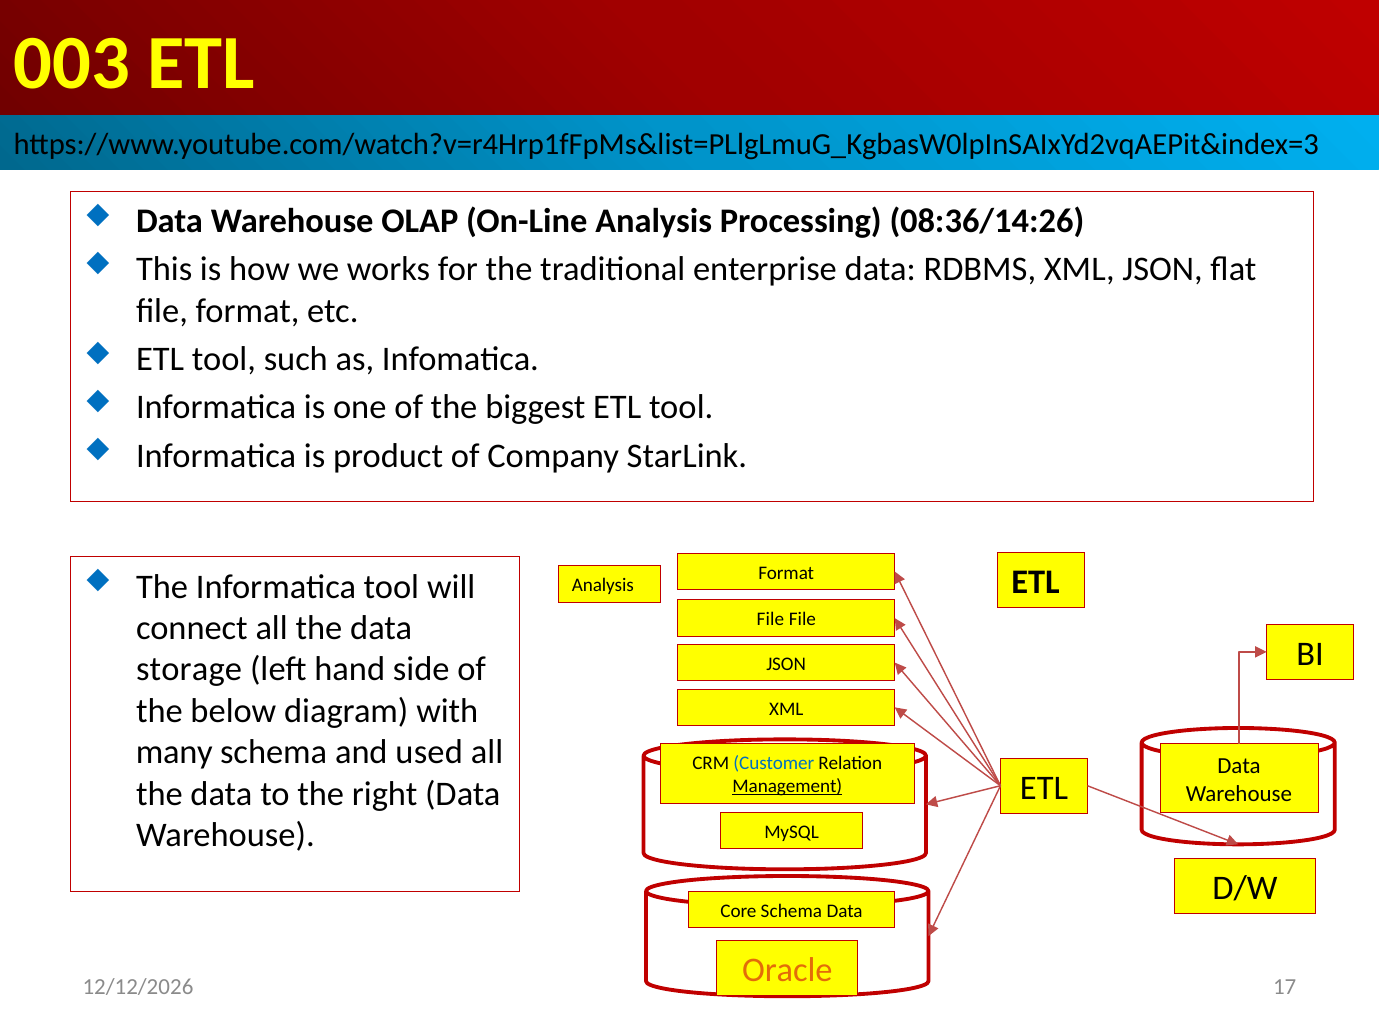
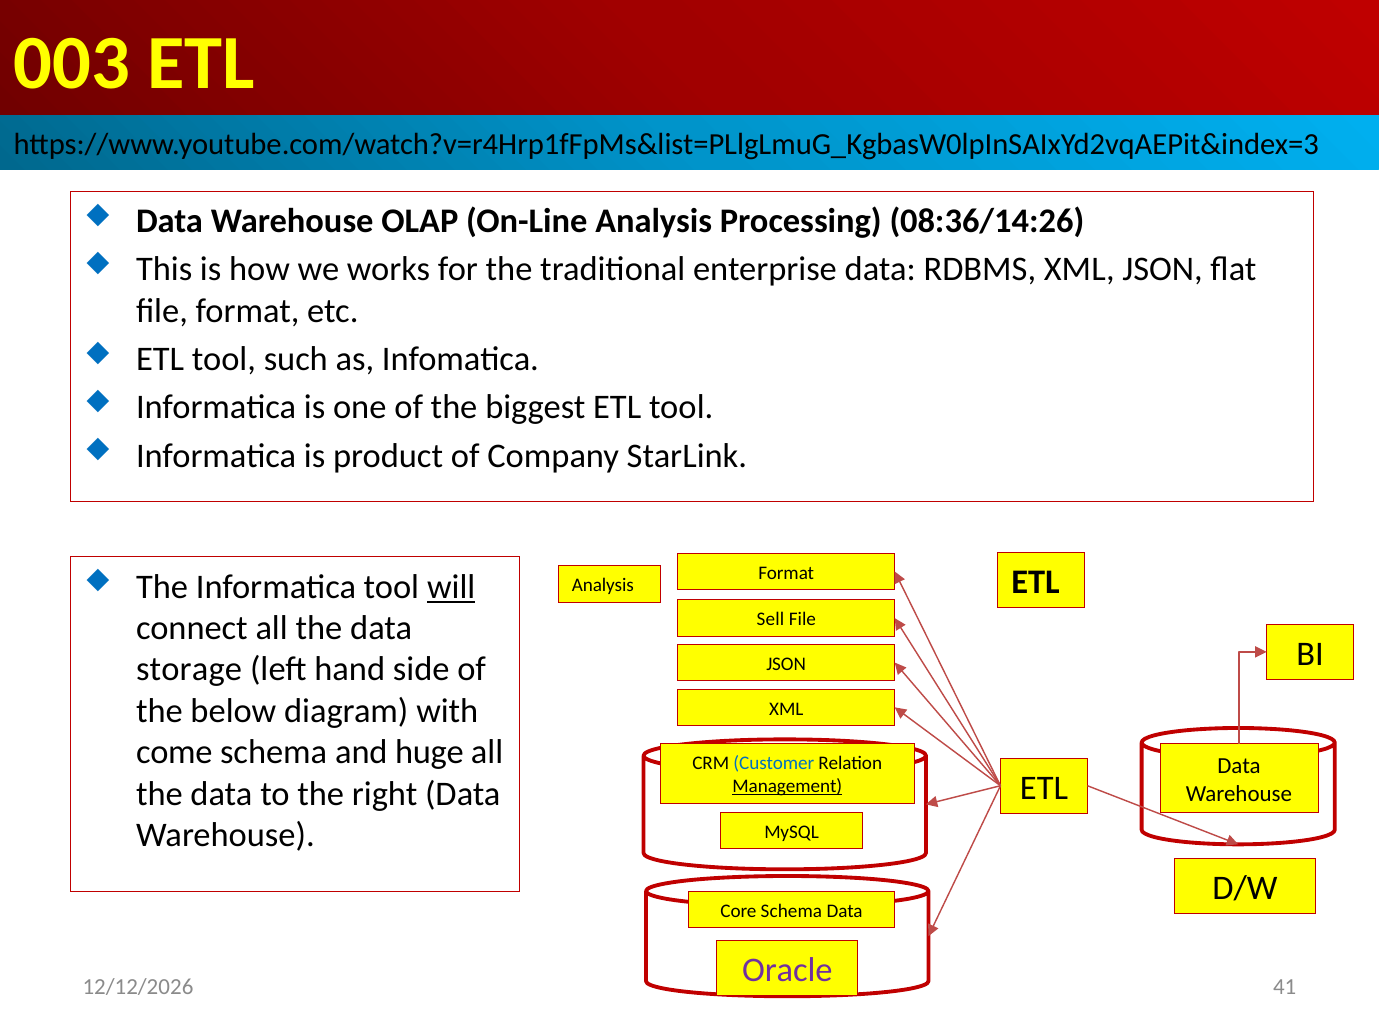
will underline: none -> present
File at (770, 620): File -> Sell
many: many -> come
used: used -> huge
Oracle colour: orange -> purple
17: 17 -> 41
